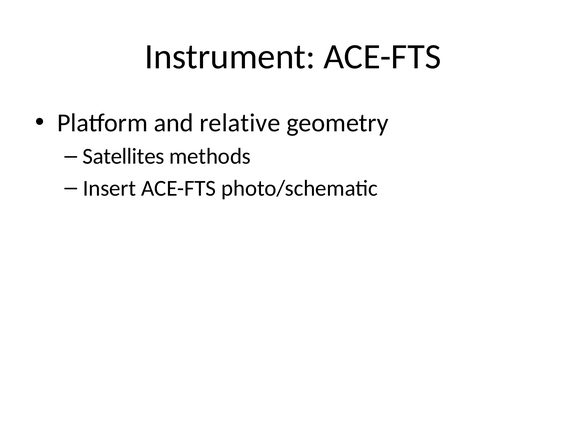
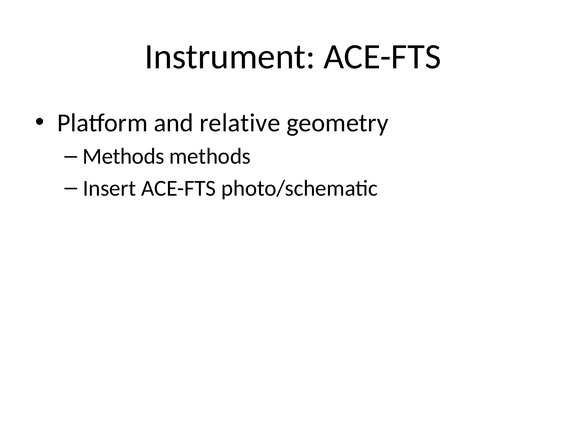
Satellites at (123, 157): Satellites -> Methods
